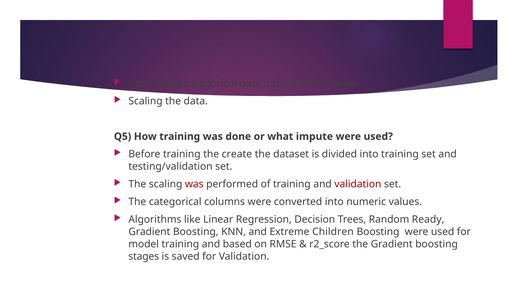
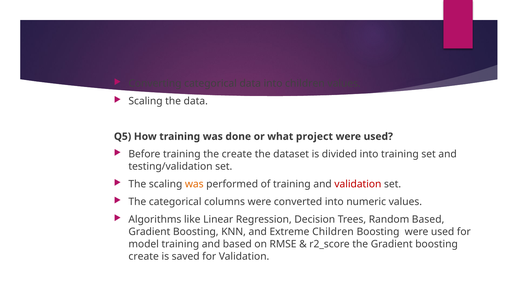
impute: impute -> project
was at (194, 184) colour: red -> orange
Random Ready: Ready -> Based
stages at (144, 257): stages -> create
